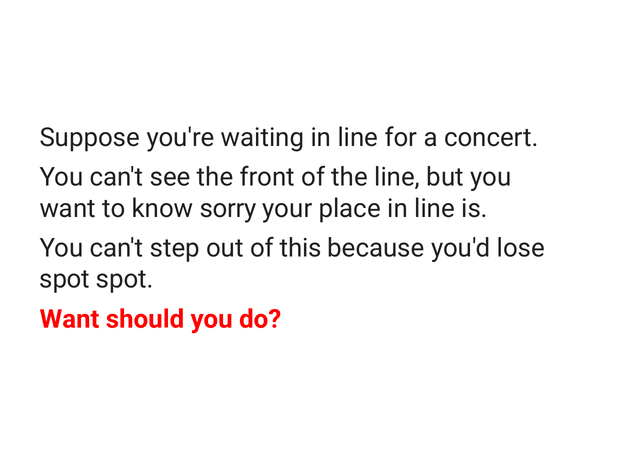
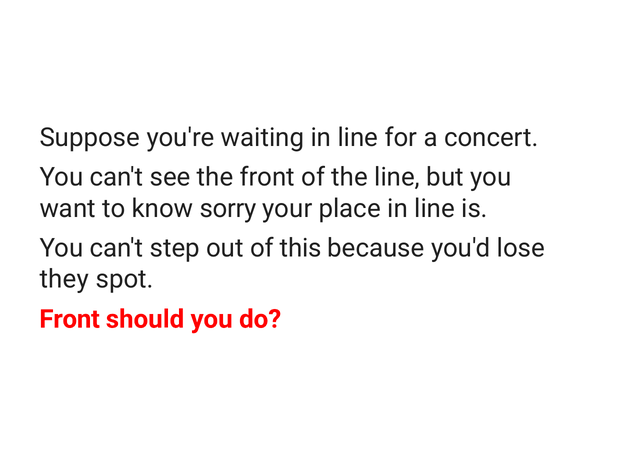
spot at (65, 279): spot -> they
Want at (69, 319): Want -> Front
